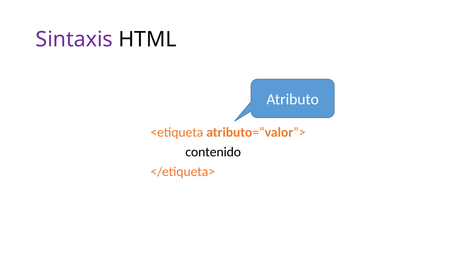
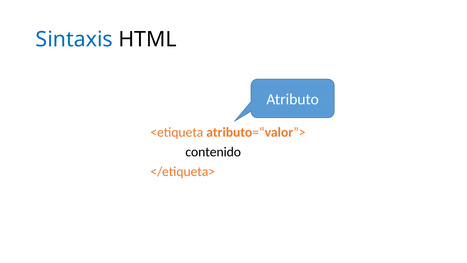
Sintaxis colour: purple -> blue
